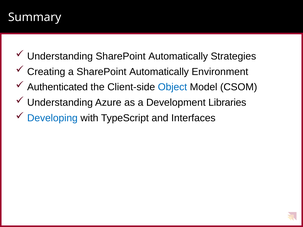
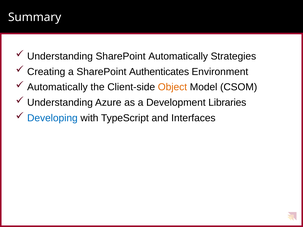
a SharePoint Automatically: Automatically -> Authenticates
Authenticated at (58, 87): Authenticated -> Automatically
Object colour: blue -> orange
